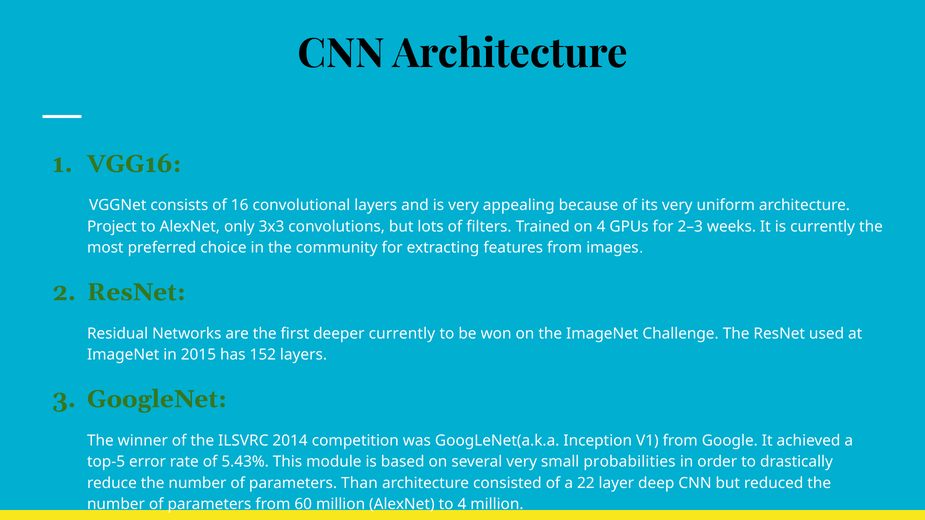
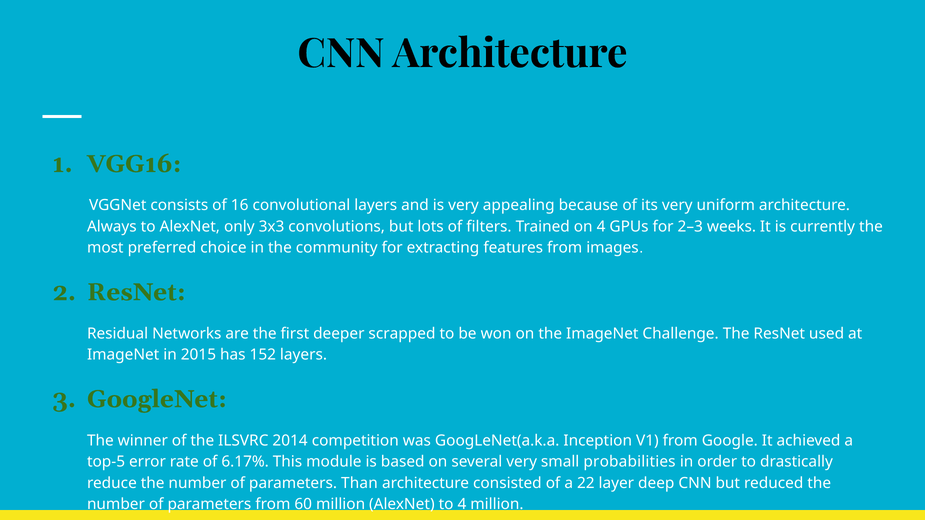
Project: Project -> Always
deeper currently: currently -> scrapped
5.43%: 5.43% -> 6.17%
